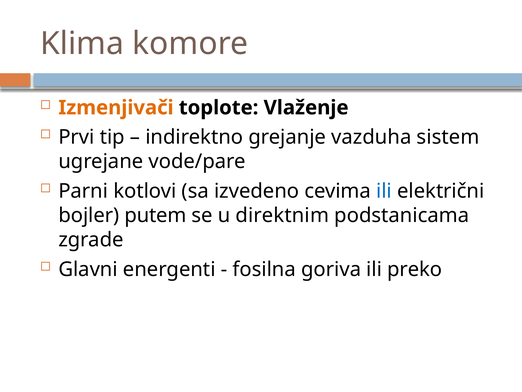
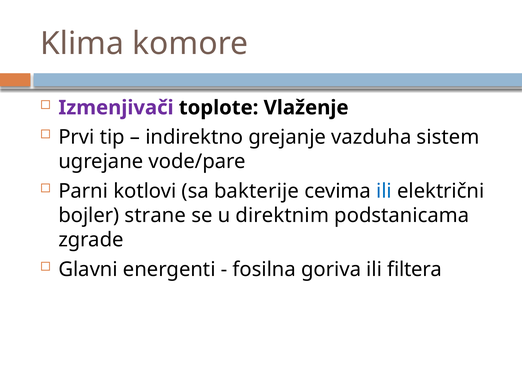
Izmenjivači colour: orange -> purple
izvedeno: izvedeno -> bakterije
putem: putem -> strane
preko: preko -> filtera
